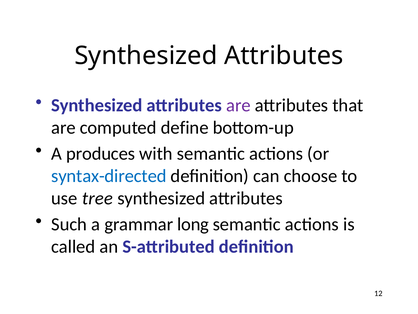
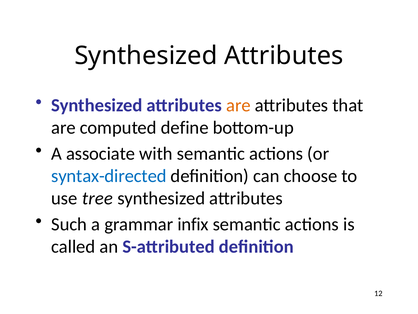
are at (238, 105) colour: purple -> orange
produces: produces -> associate
long: long -> infix
